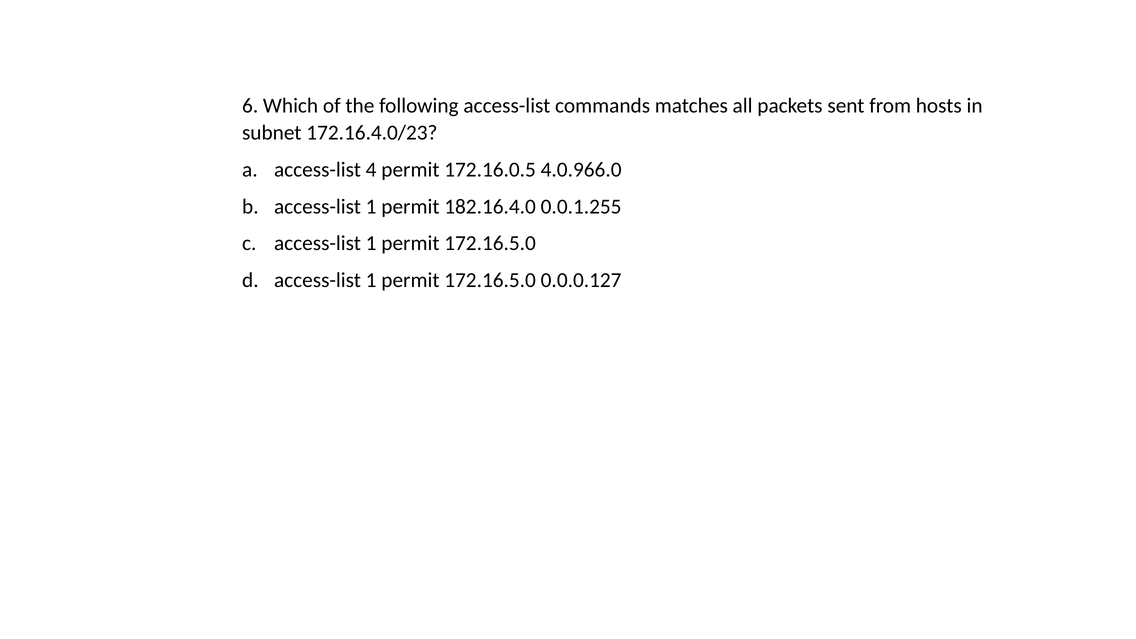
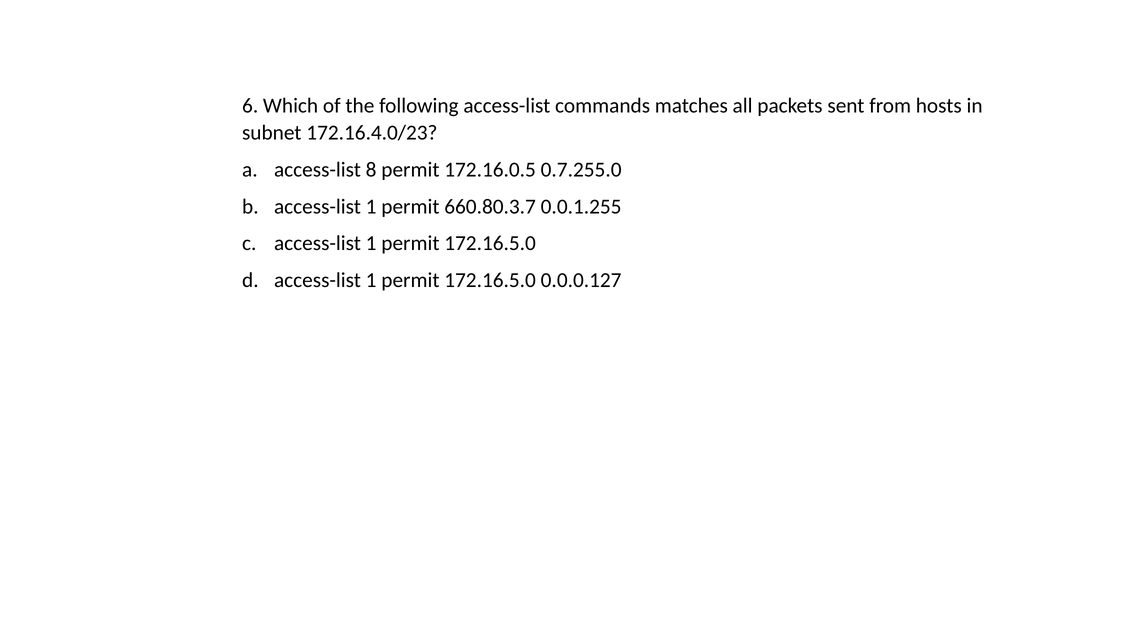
4: 4 -> 8
4.0.966.0: 4.0.966.0 -> 0.7.255.0
182.16.4.0: 182.16.4.0 -> 660.80.3.7
